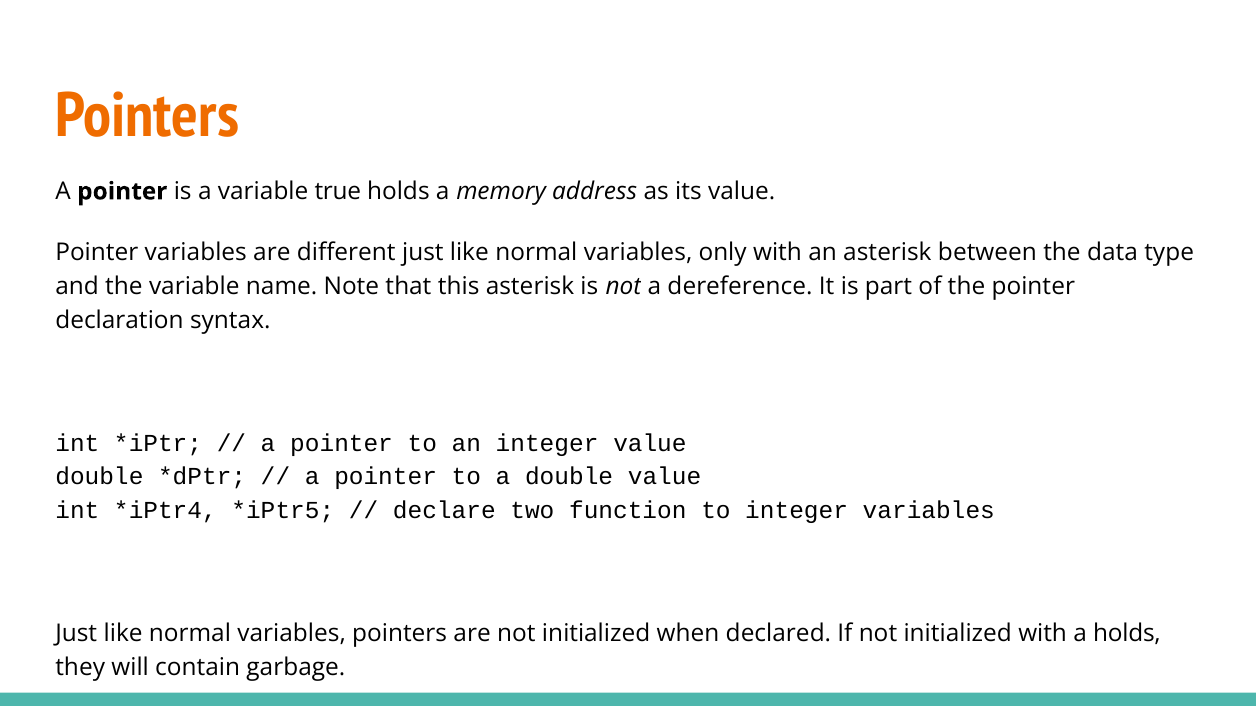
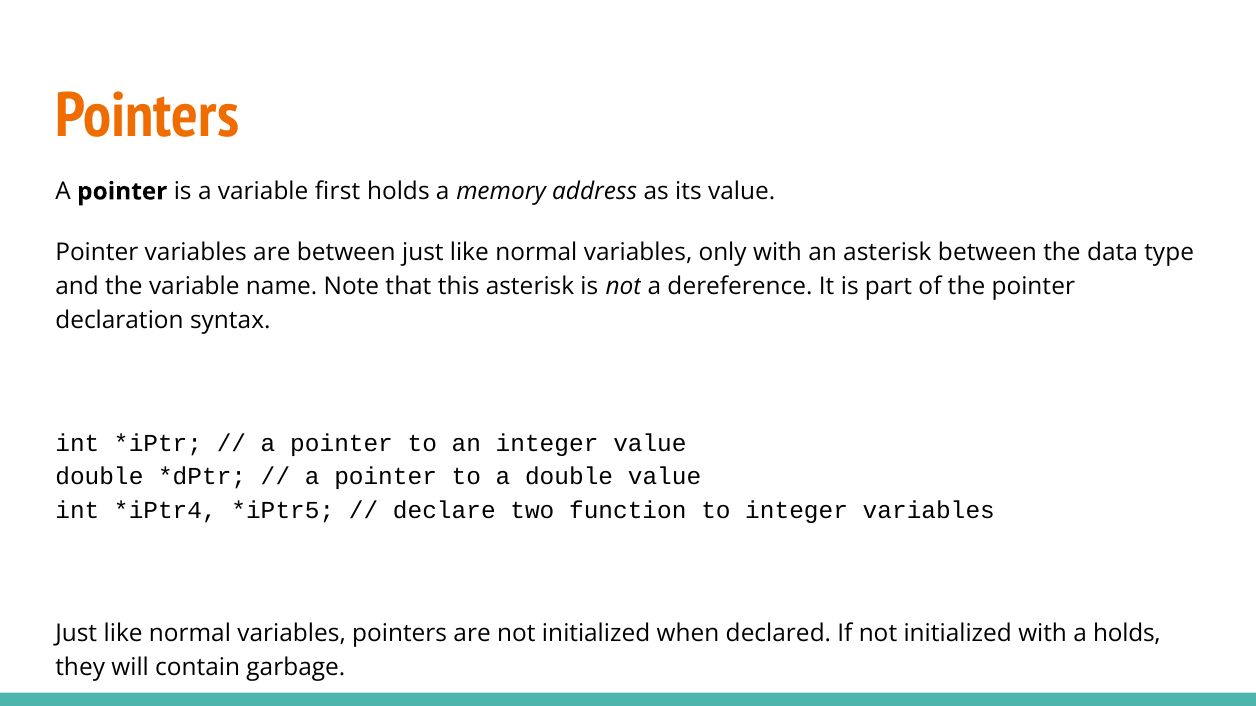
true: true -> first
are different: different -> between
